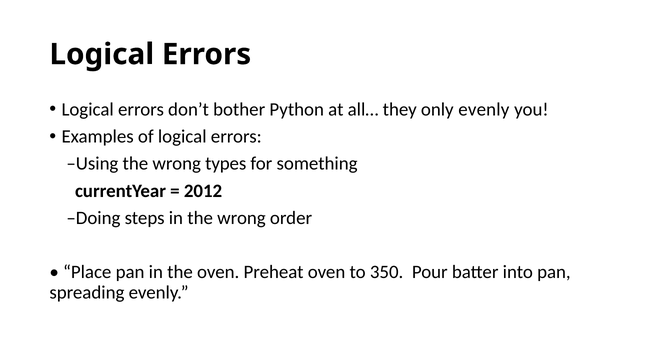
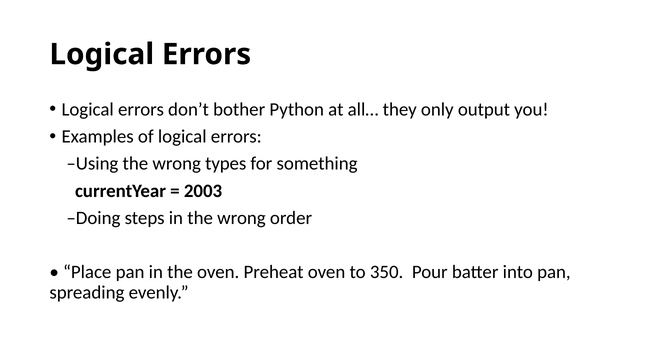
only evenly: evenly -> output
2012: 2012 -> 2003
